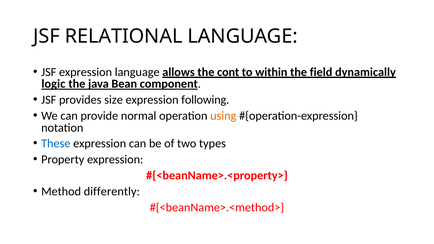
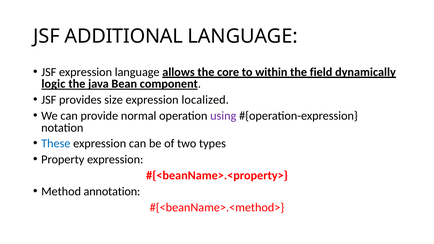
RELATIONAL: RELATIONAL -> ADDITIONAL
cont: cont -> core
following: following -> localized
using colour: orange -> purple
differently: differently -> annotation
